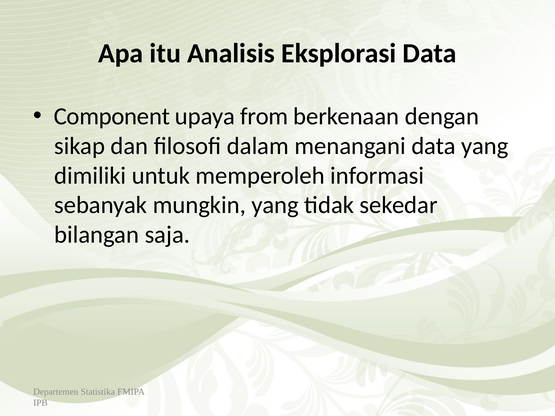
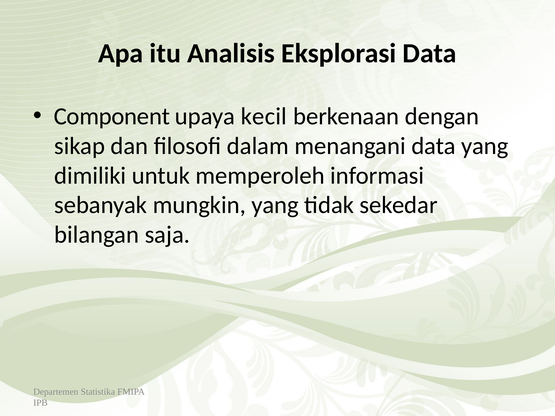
from: from -> kecil
